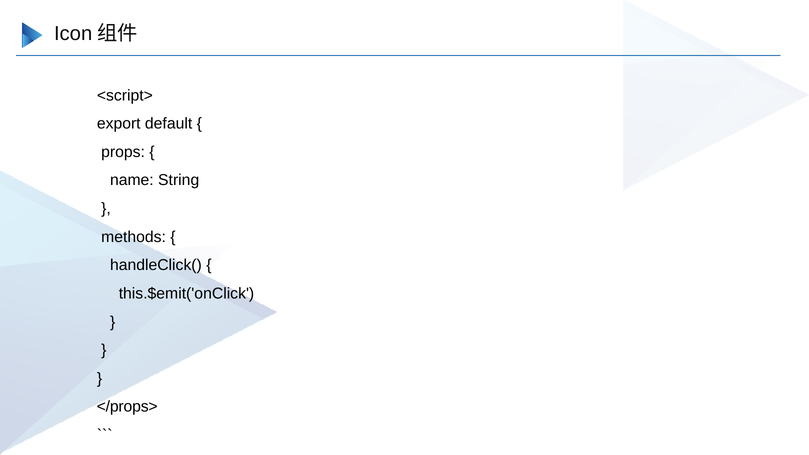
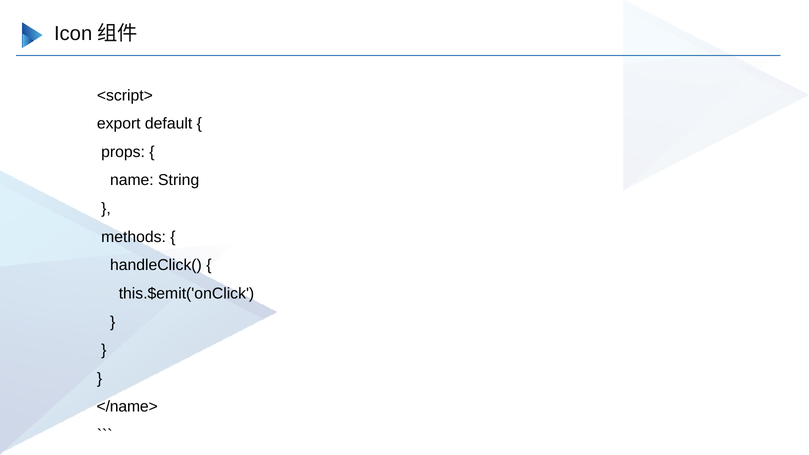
</props>: </props> -> </name>
